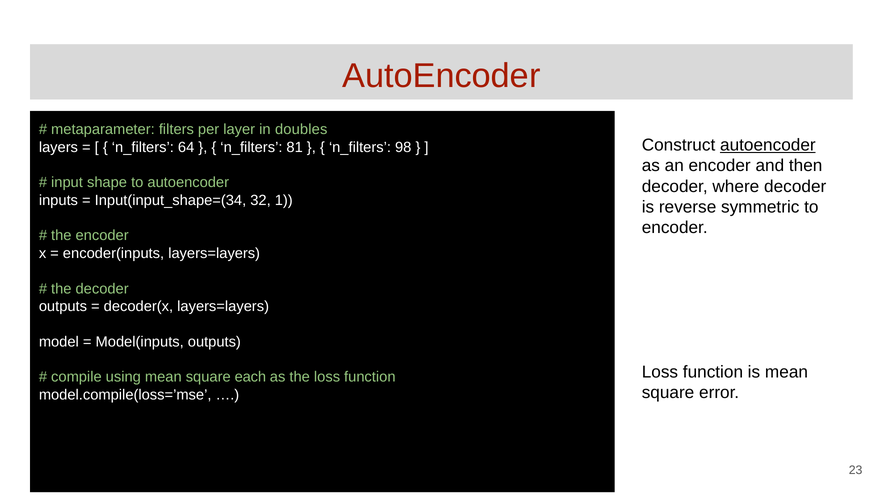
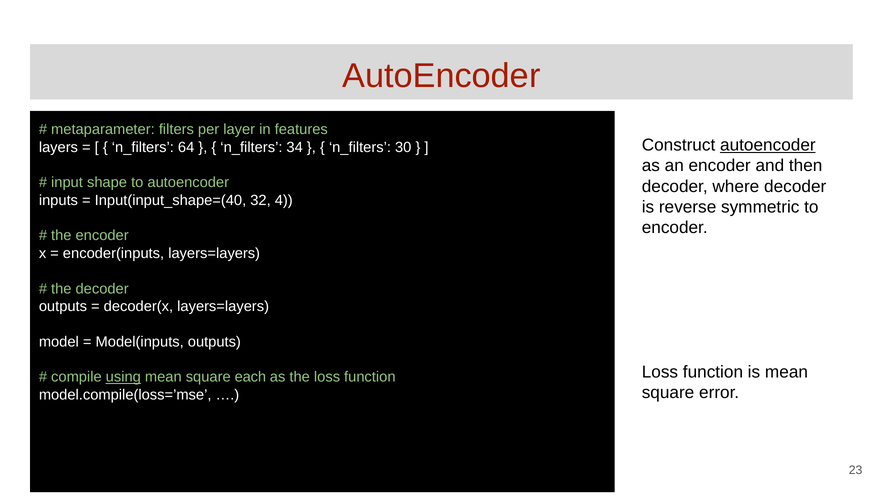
doubles: doubles -> features
81: 81 -> 34
98: 98 -> 30
Input(input_shape=(34: Input(input_shape=(34 -> Input(input_shape=(40
1: 1 -> 4
using underline: none -> present
